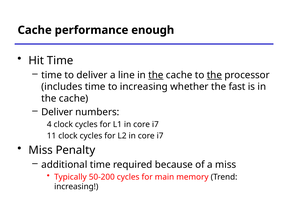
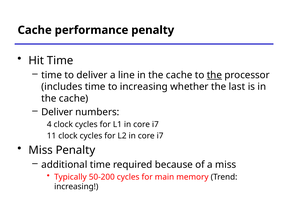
performance enough: enough -> penalty
the at (156, 75) underline: present -> none
fast: fast -> last
